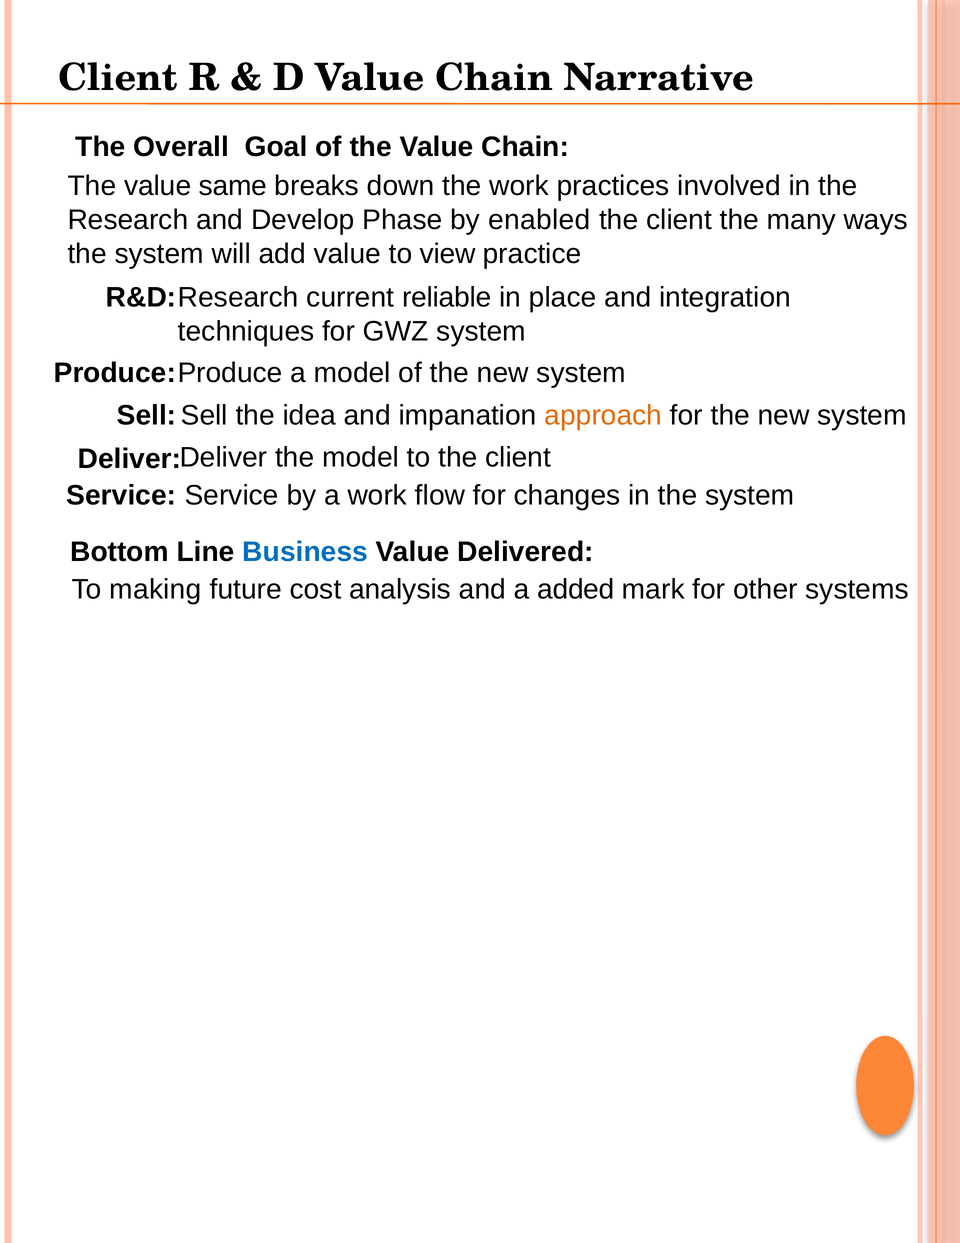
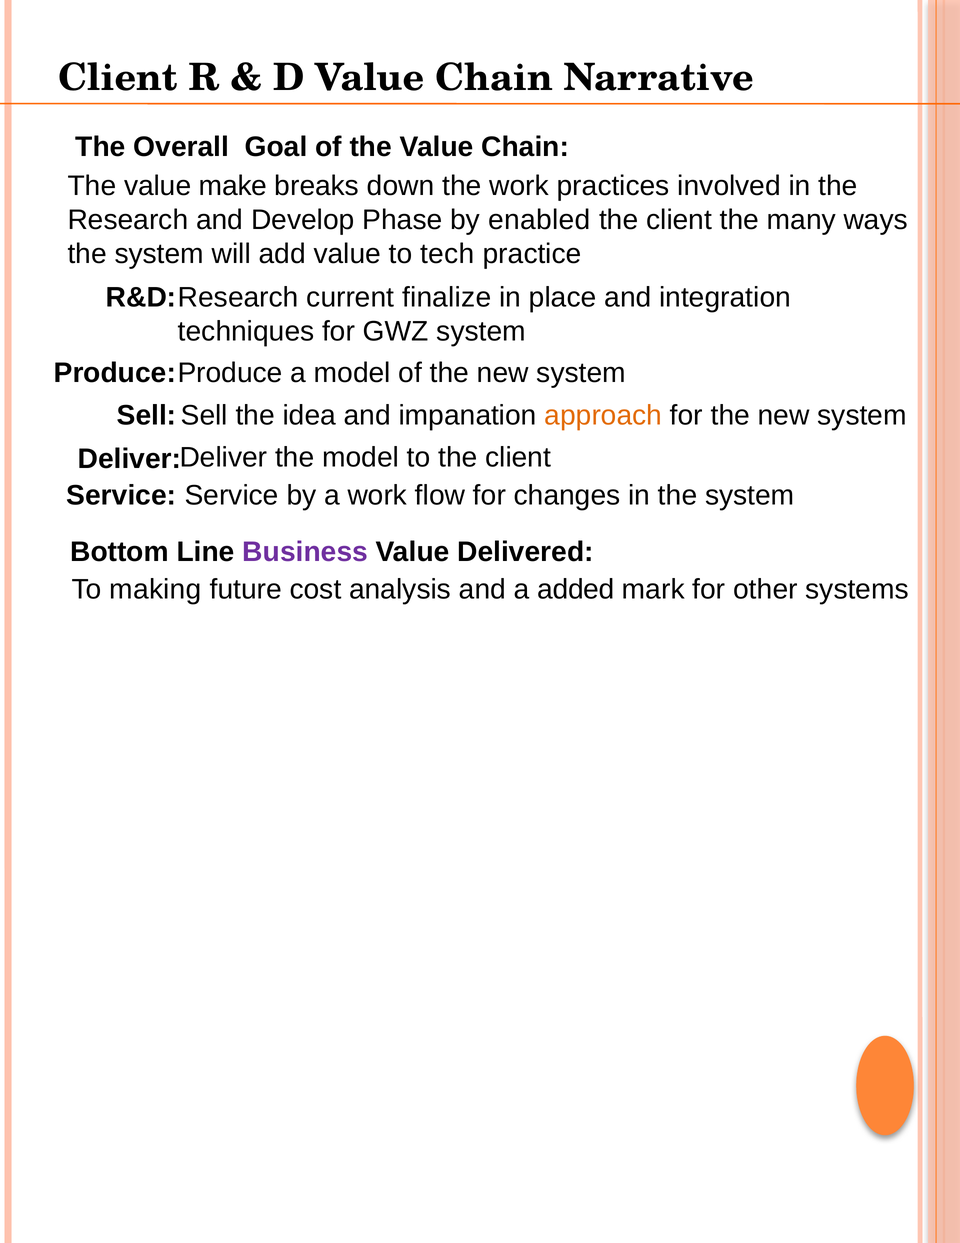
same: same -> make
view: view -> tech
reliable: reliable -> finalize
Business colour: blue -> purple
